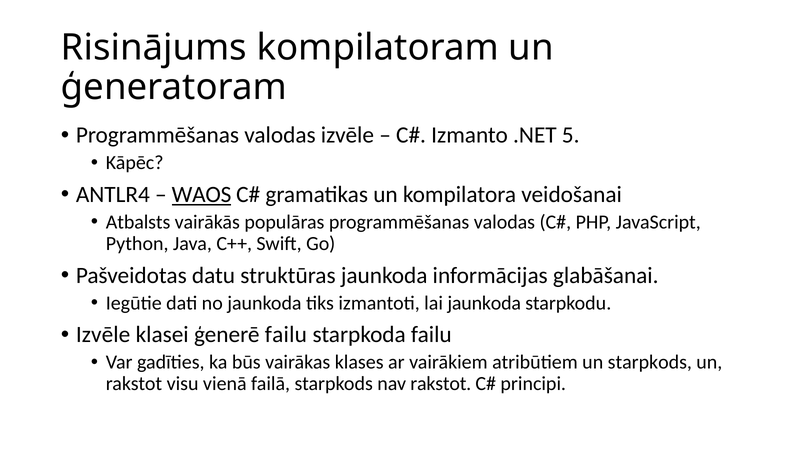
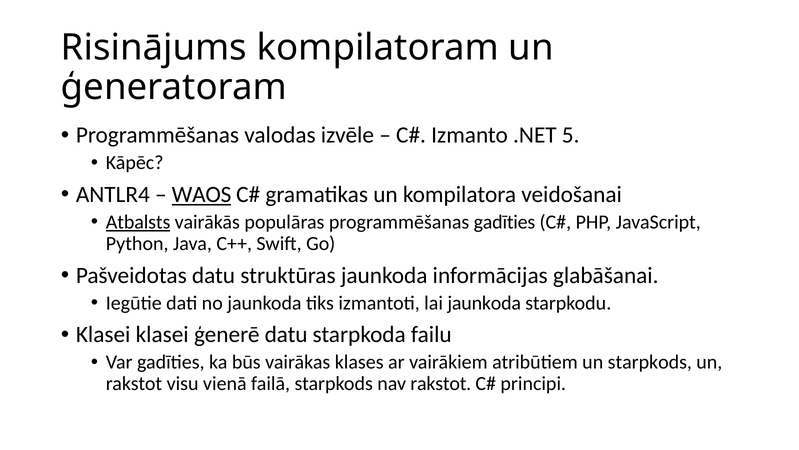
Atbalsts underline: none -> present
populāras programmēšanas valodas: valodas -> gadīties
Izvēle at (103, 334): Izvēle -> Klasei
ģenerē failu: failu -> datu
